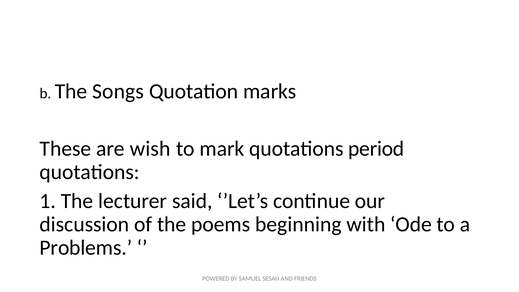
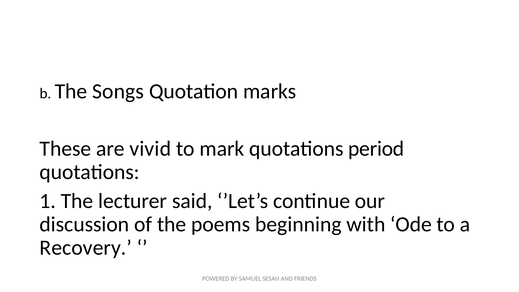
wish: wish -> vivid
Problems: Problems -> Recovery
